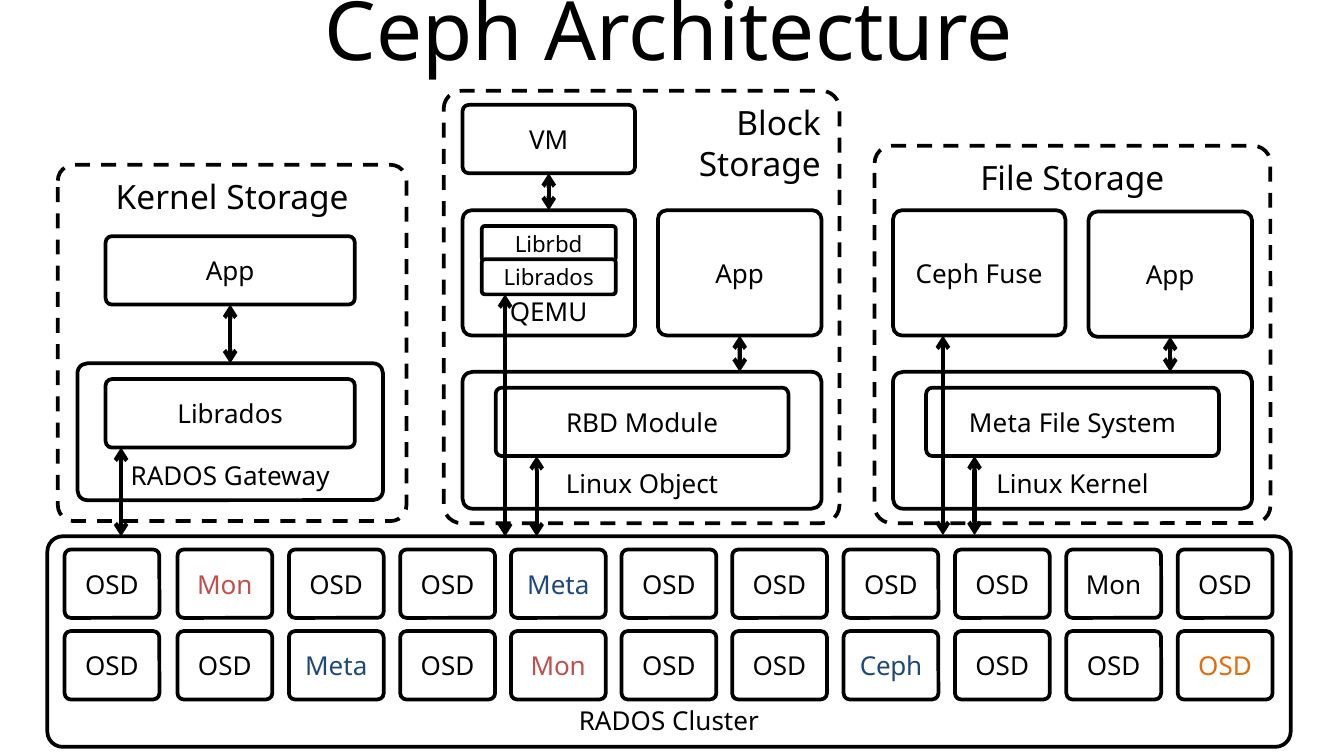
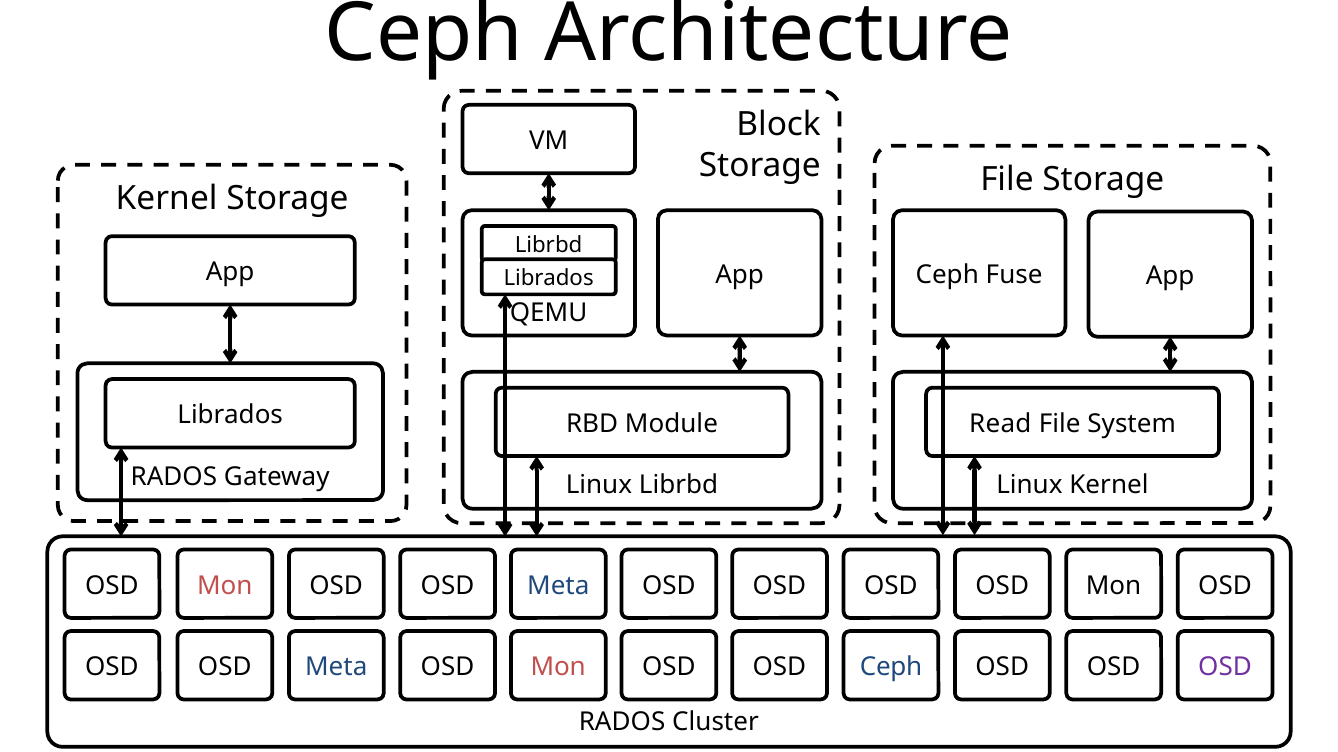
Meta at (1000, 424): Meta -> Read
Linux Object: Object -> Librbd
OSD at (1225, 668) colour: orange -> purple
